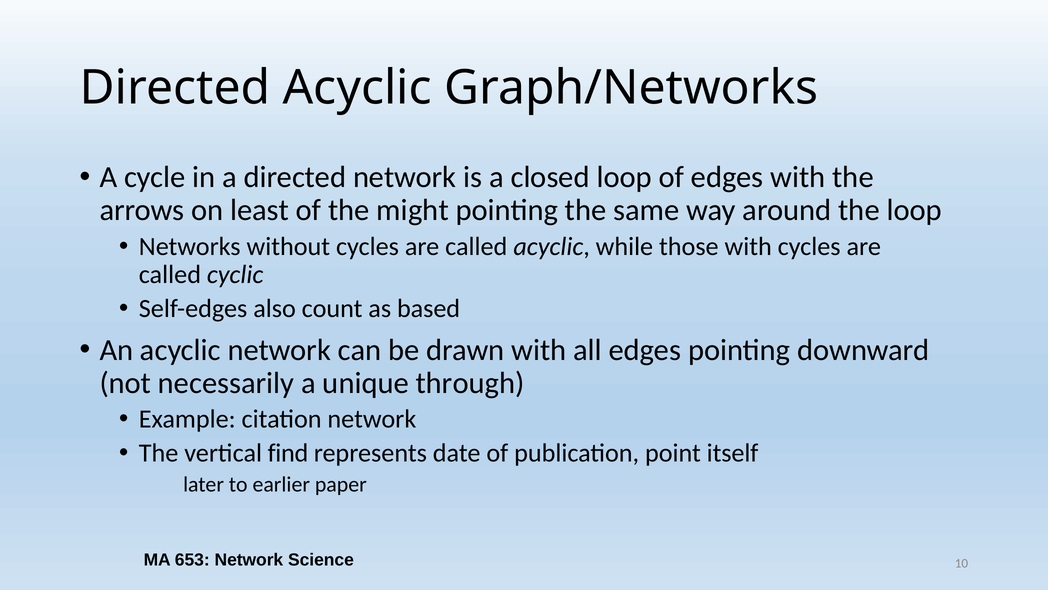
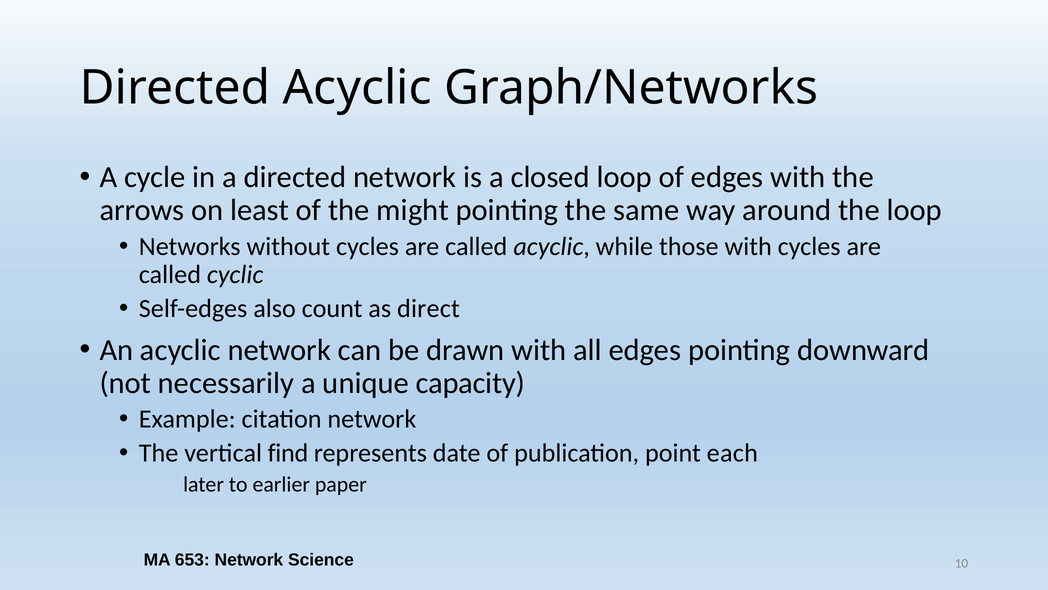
based: based -> direct
through: through -> capacity
itself: itself -> each
